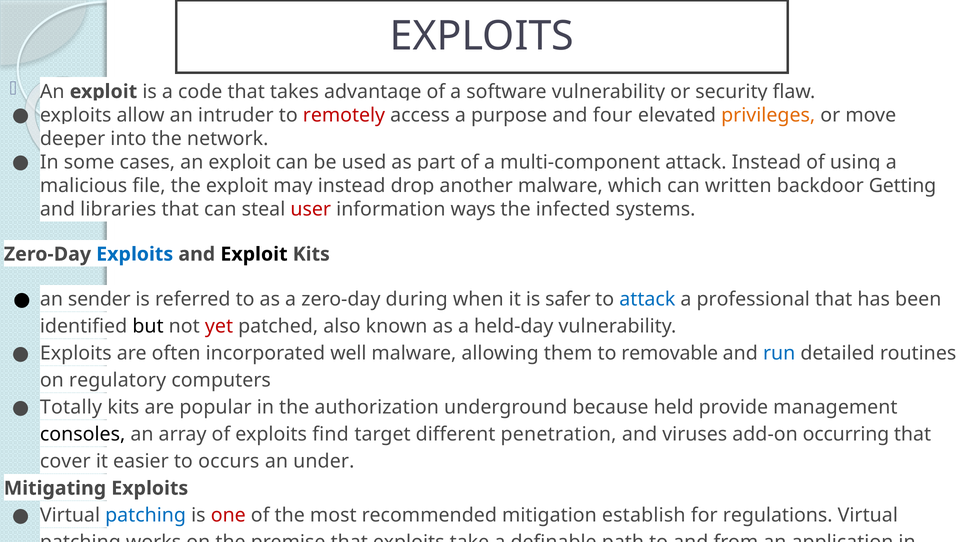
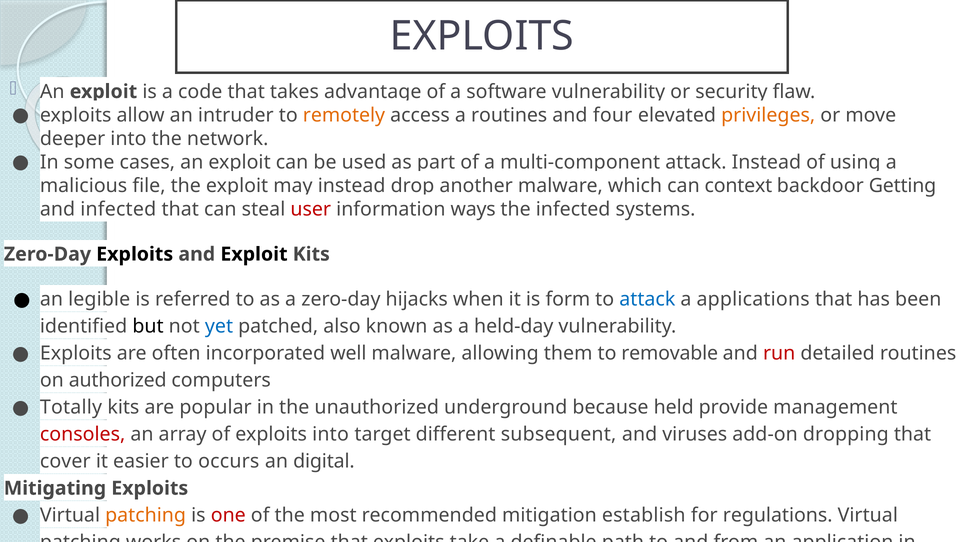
remotely colour: red -> orange
a purpose: purpose -> routines
written: written -> context
and libraries: libraries -> infected
Exploits at (135, 254) colour: blue -> black
sender: sender -> legible
during: during -> hijacks
safer: safer -> form
professional: professional -> applications
yet colour: red -> blue
run colour: blue -> red
regulatory: regulatory -> authorized
authorization: authorization -> unauthorized
consoles colour: black -> red
exploits find: find -> into
penetration: penetration -> subsequent
occurring: occurring -> dropping
under: under -> digital
patching at (146, 516) colour: blue -> orange
